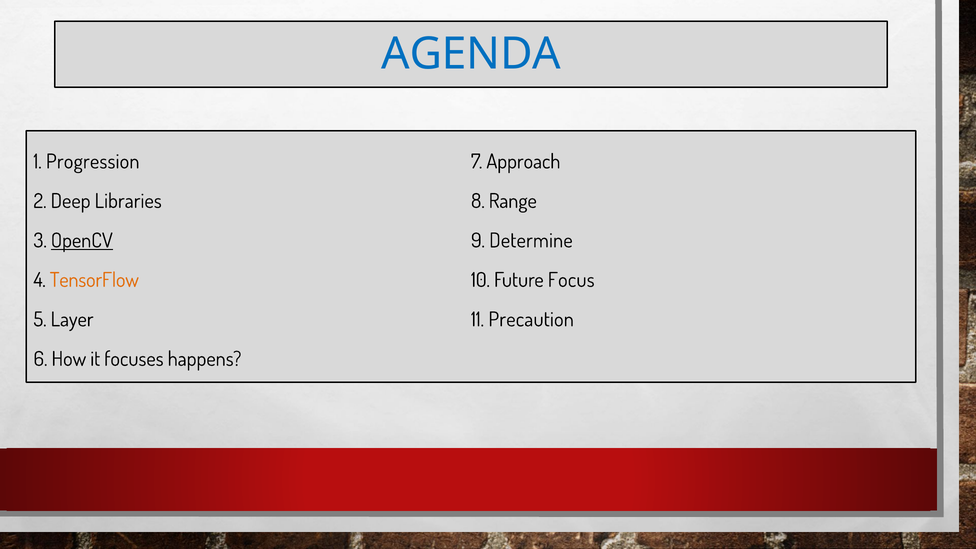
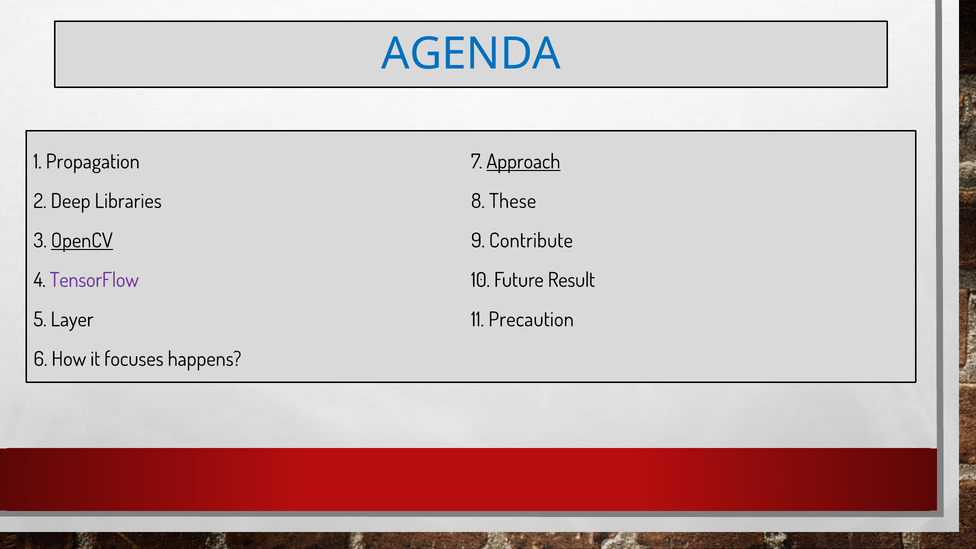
Progression: Progression -> Propagation
Approach underline: none -> present
Range: Range -> These
Determine: Determine -> Contribute
TensorFlow colour: orange -> purple
Focus: Focus -> Result
